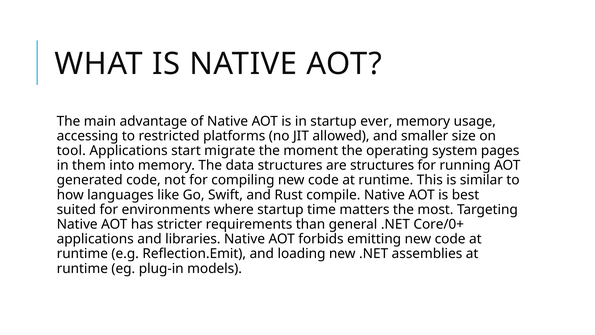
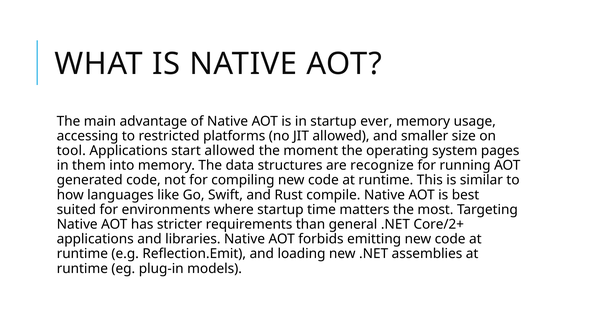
start migrate: migrate -> allowed
are structures: structures -> recognize
Core/0+: Core/0+ -> Core/2+
